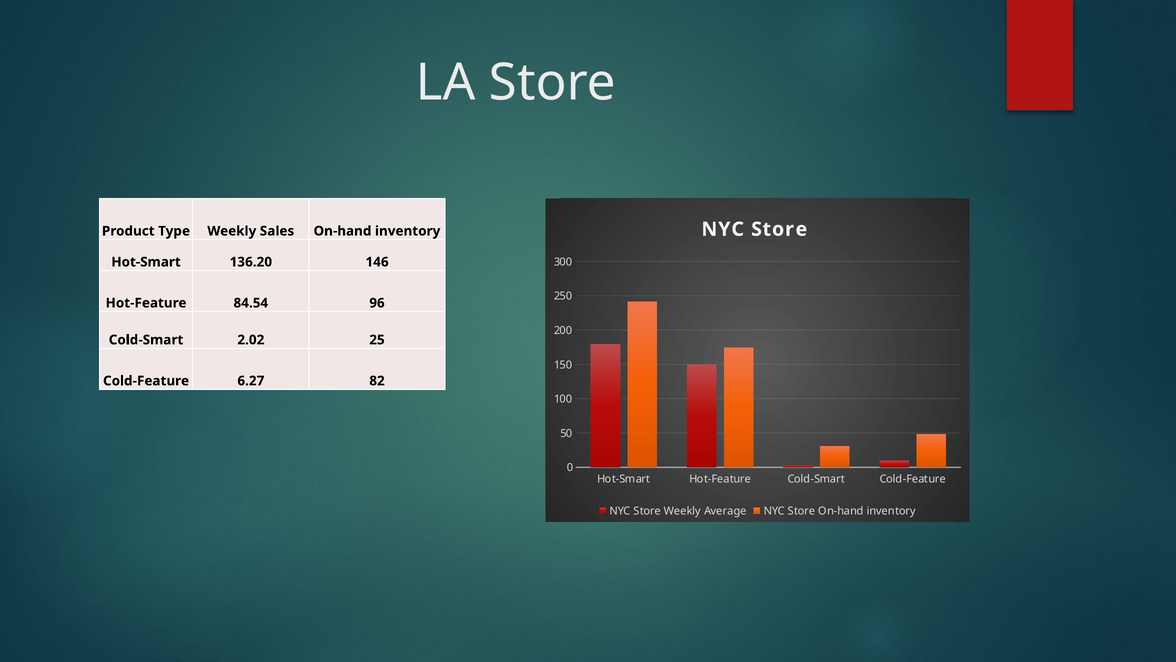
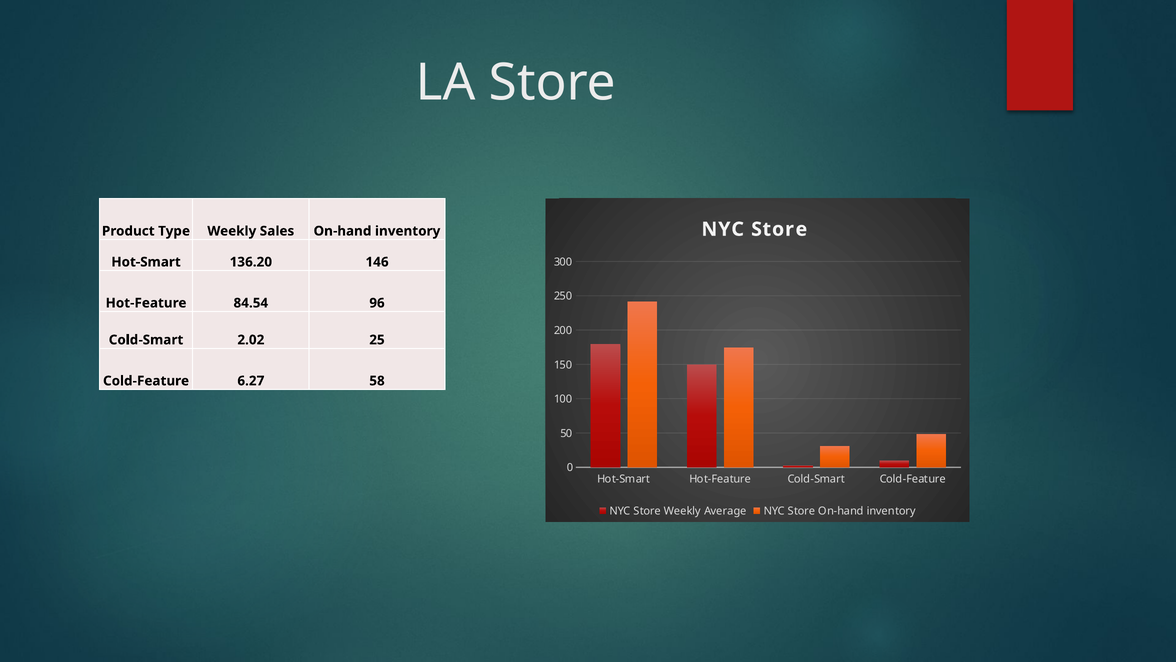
82: 82 -> 58
